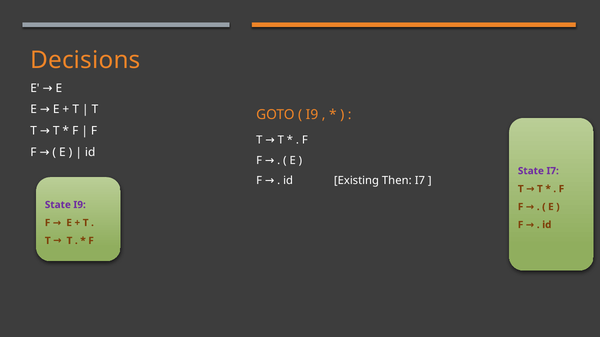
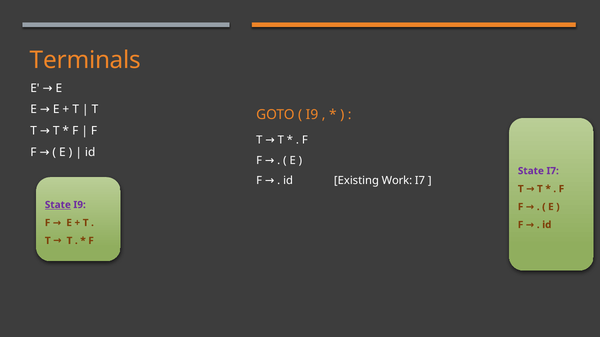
Decisions: Decisions -> Terminals
Then: Then -> Work
State at (58, 205) underline: none -> present
